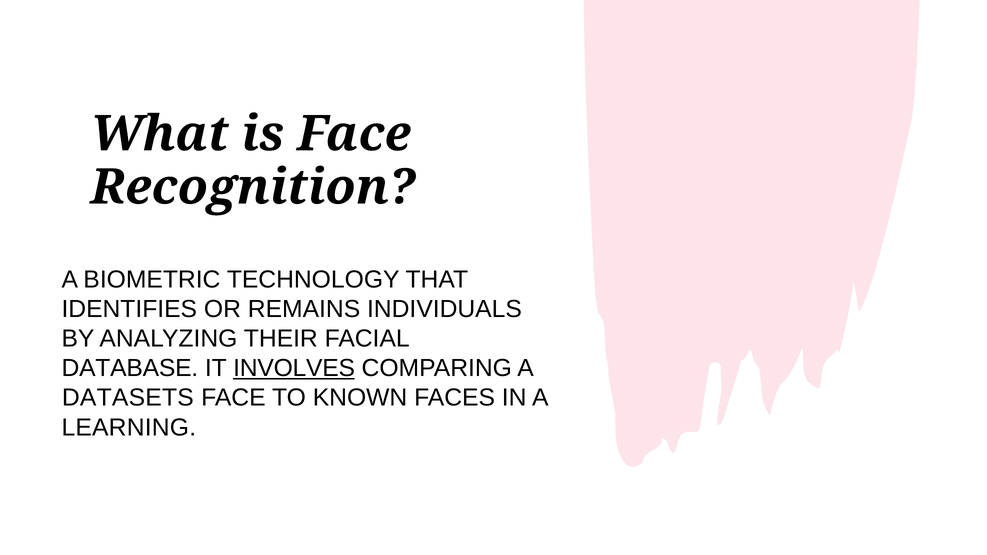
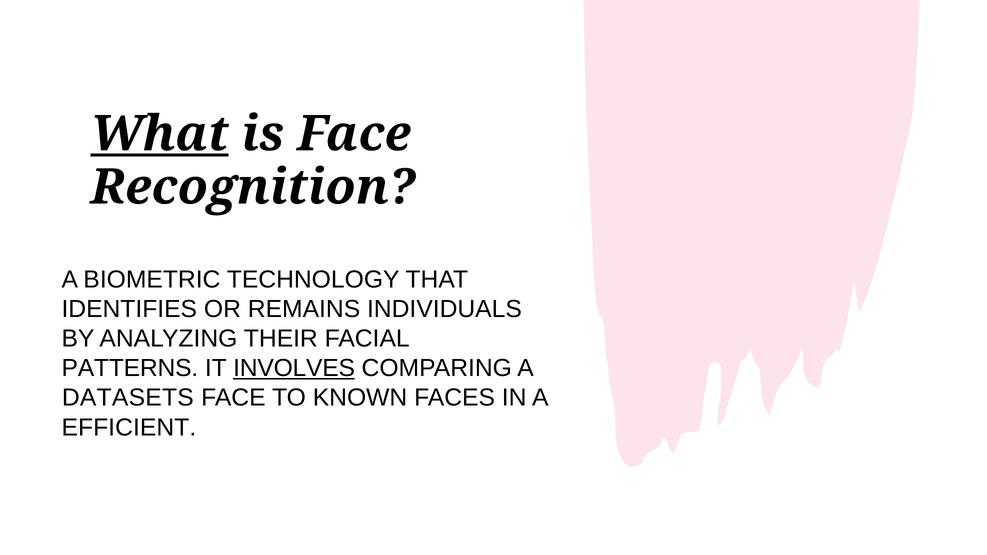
What underline: none -> present
DATABASE: DATABASE -> PATTERNS
LEARNING: LEARNING -> EFFICIENT
